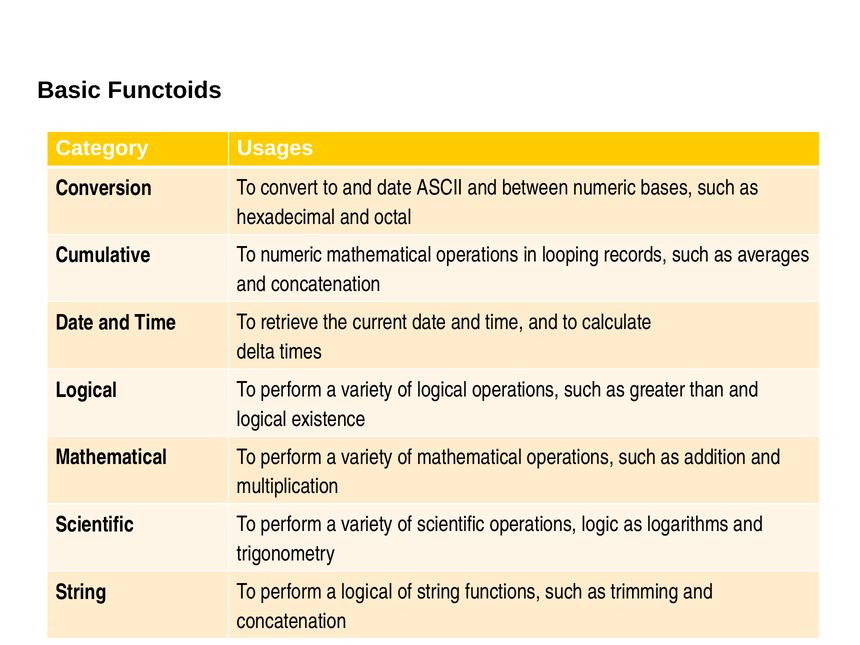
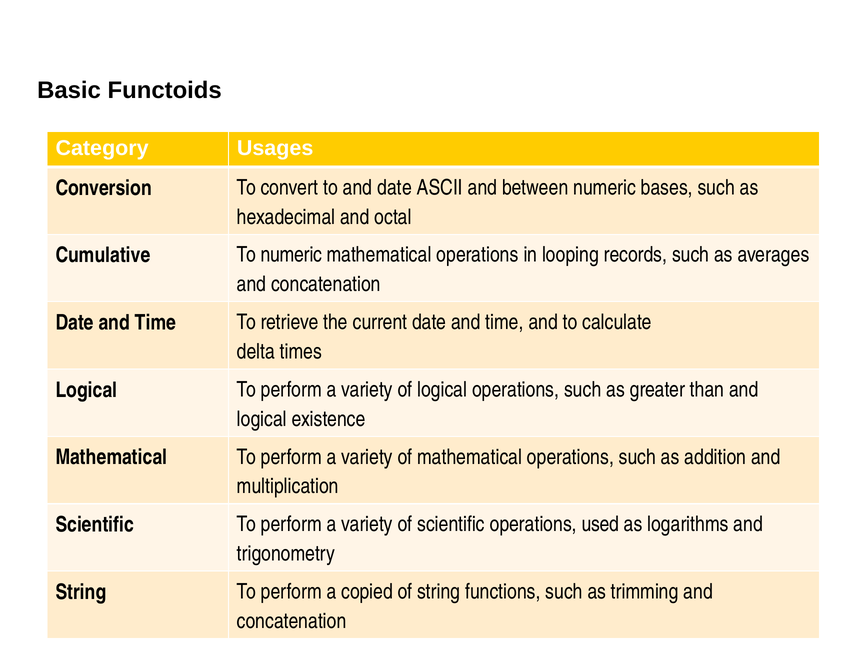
logic: logic -> used
a logical: logical -> copied
